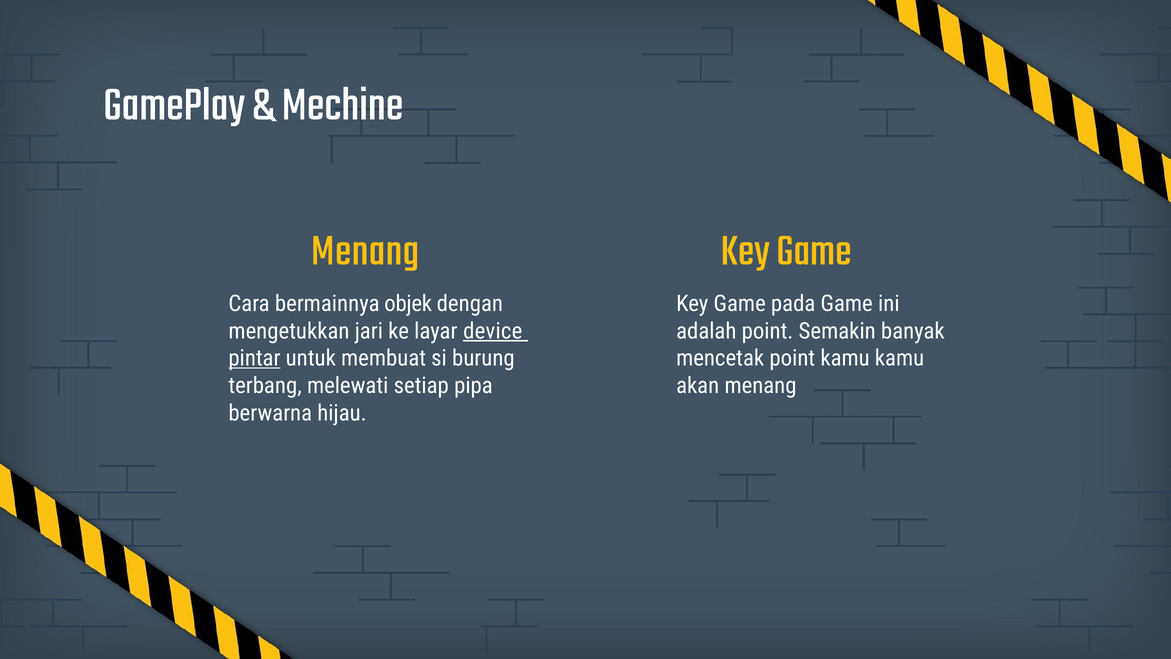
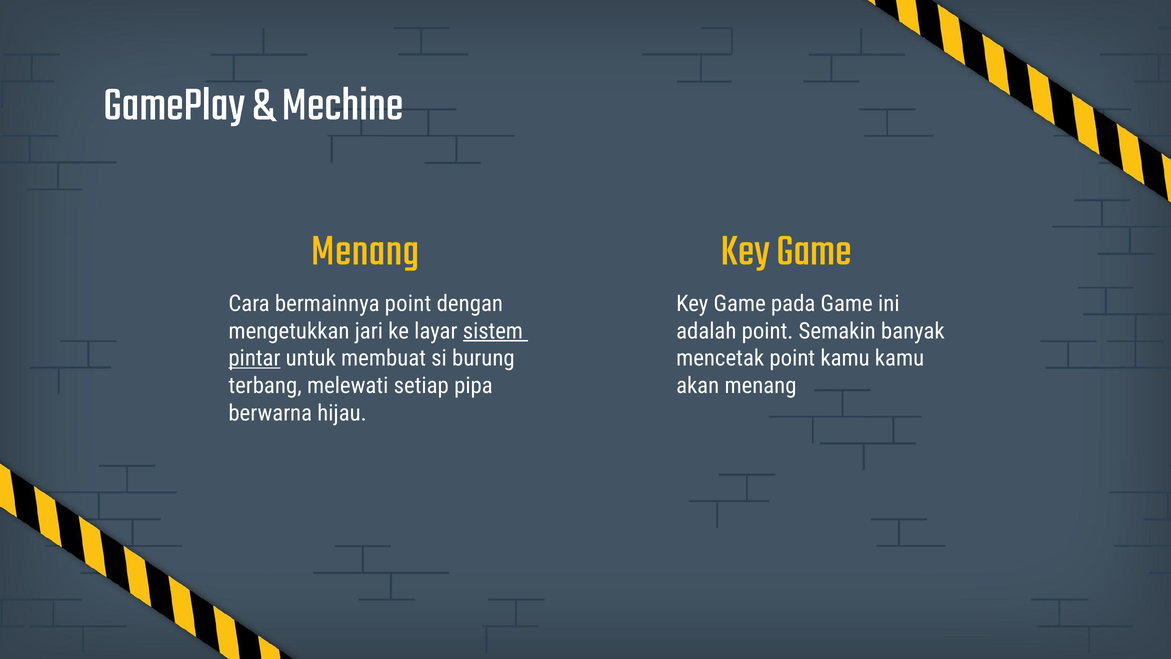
bermainnya objek: objek -> point
device: device -> sistem
